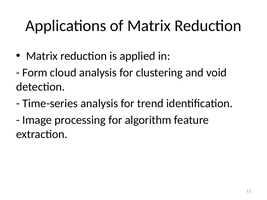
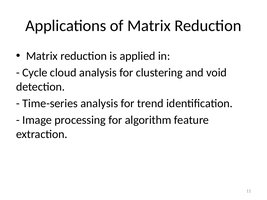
Form: Form -> Cycle
